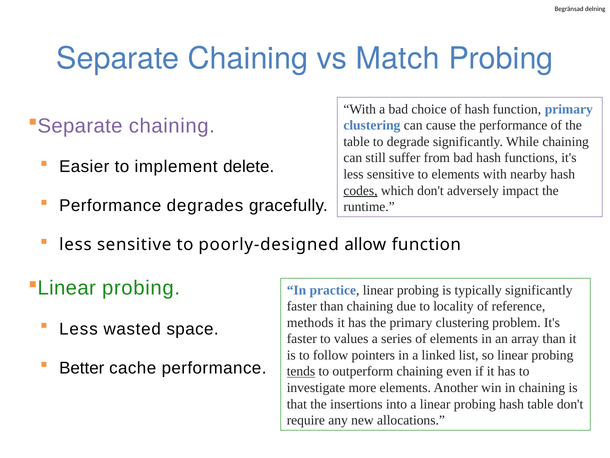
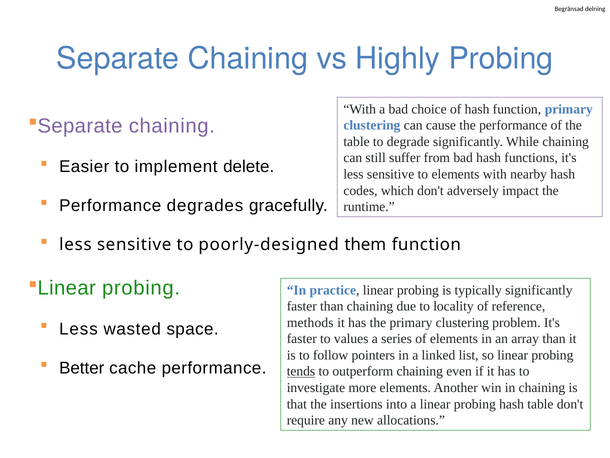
Match: Match -> Highly
codes underline: present -> none
allow: allow -> them
